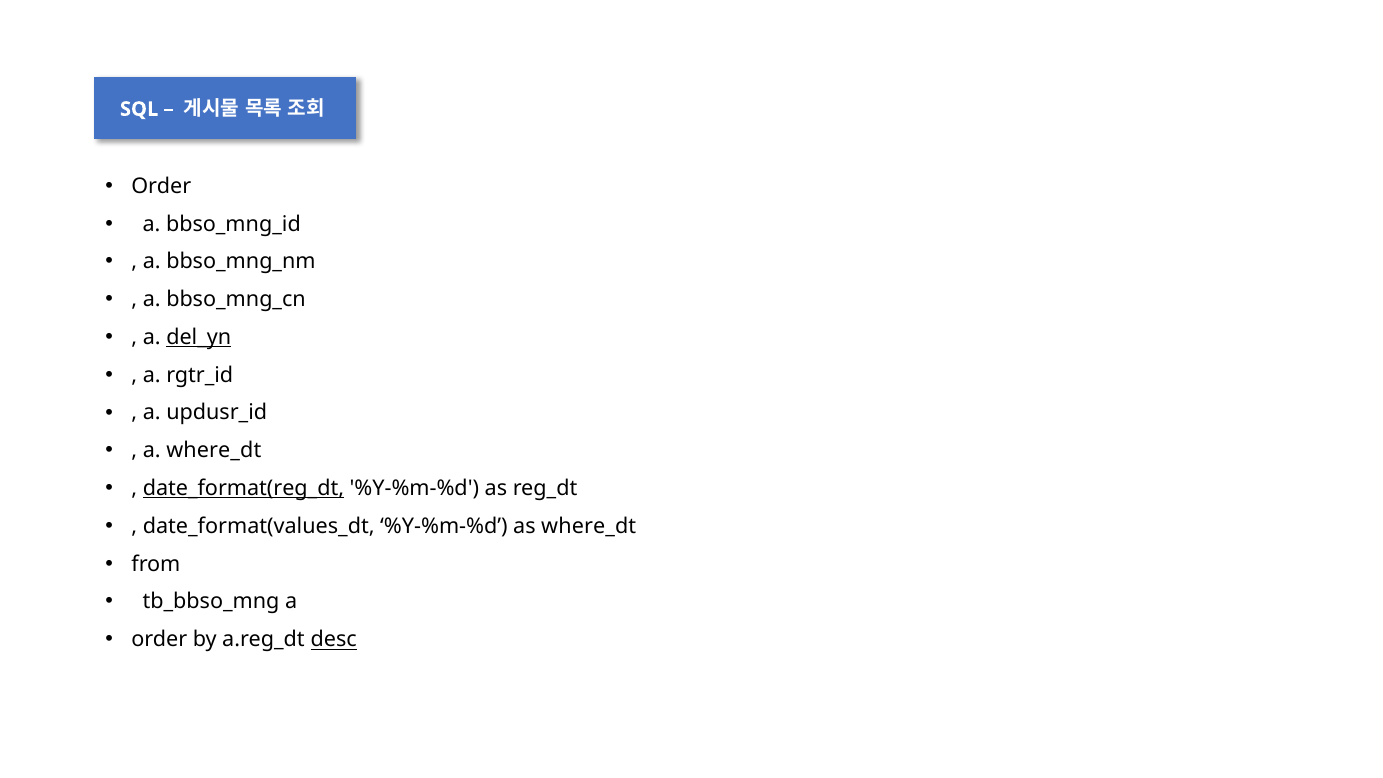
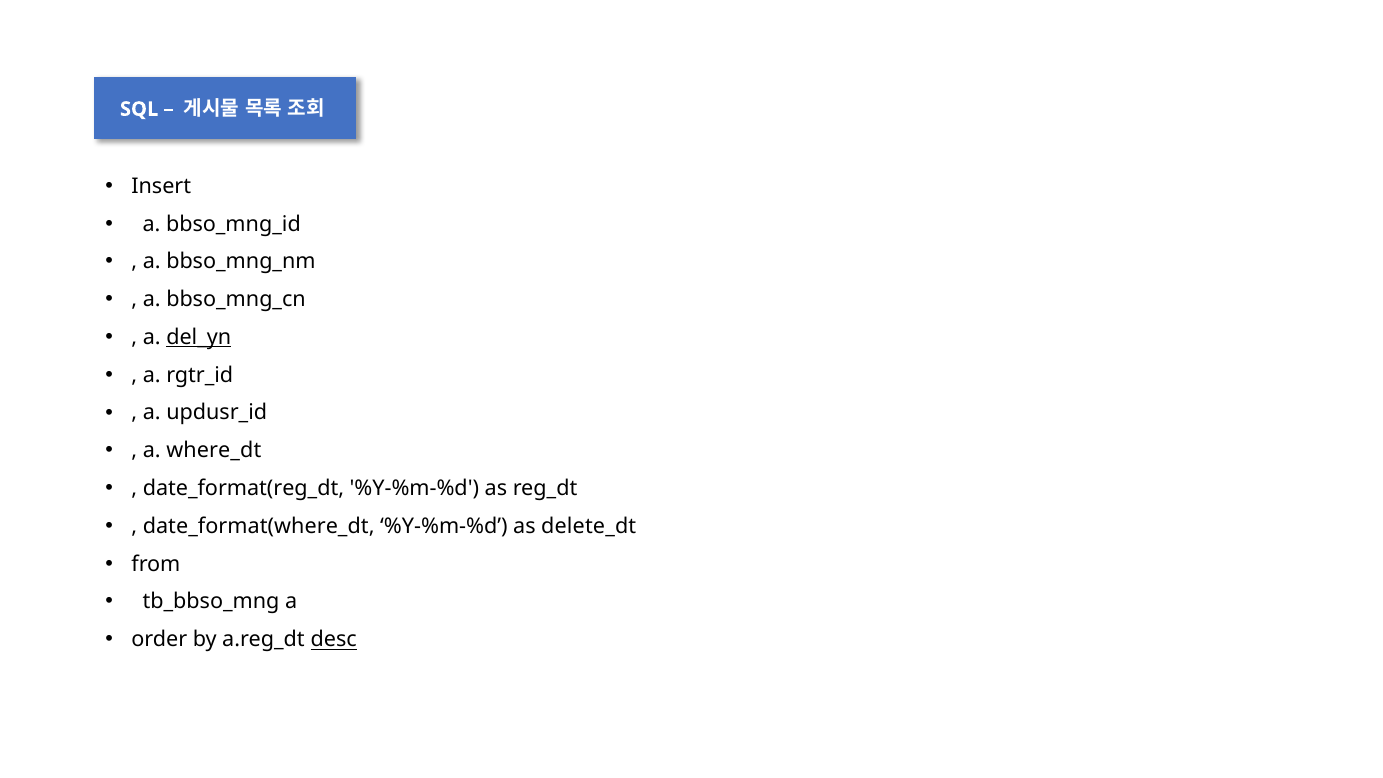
Order at (161, 186): Order -> Insert
date_format(reg_dt underline: present -> none
date_format(values_dt: date_format(values_dt -> date_format(where_dt
as where_dt: where_dt -> delete_dt
